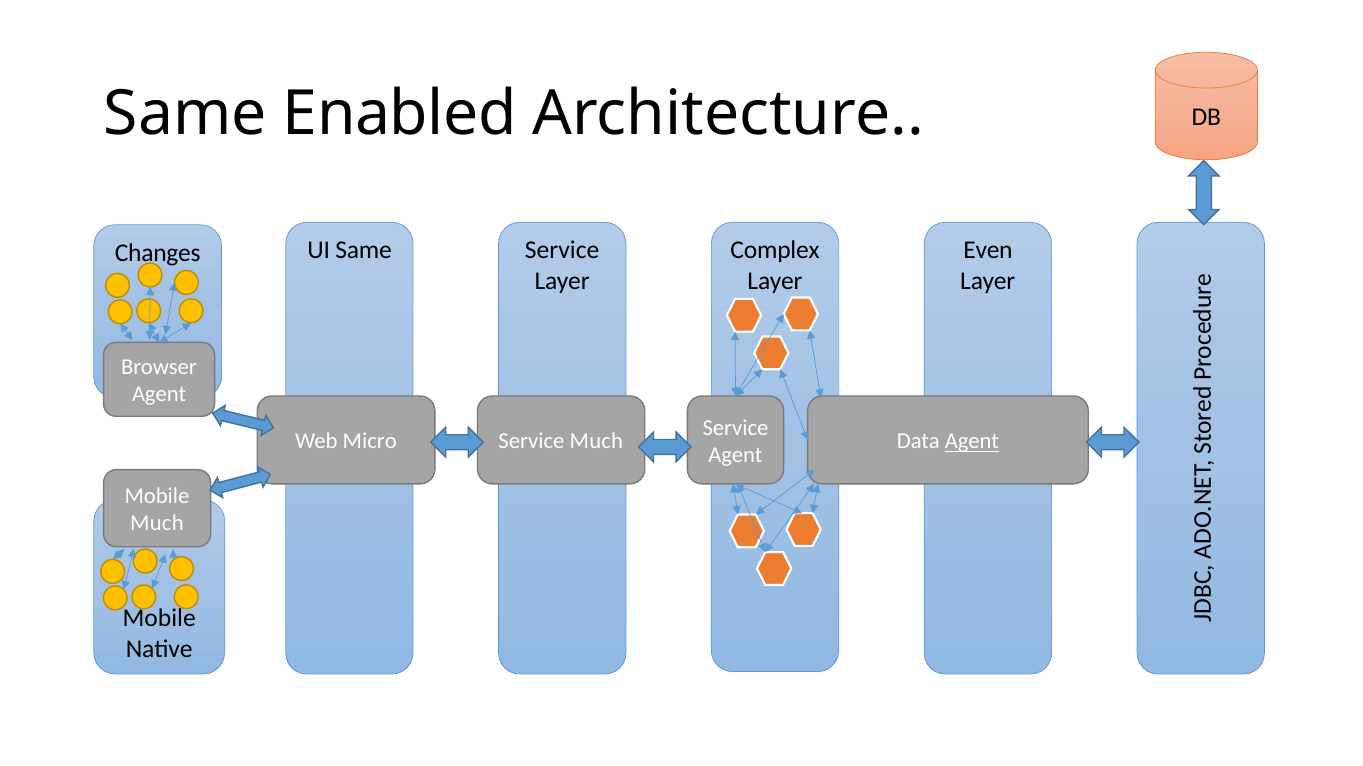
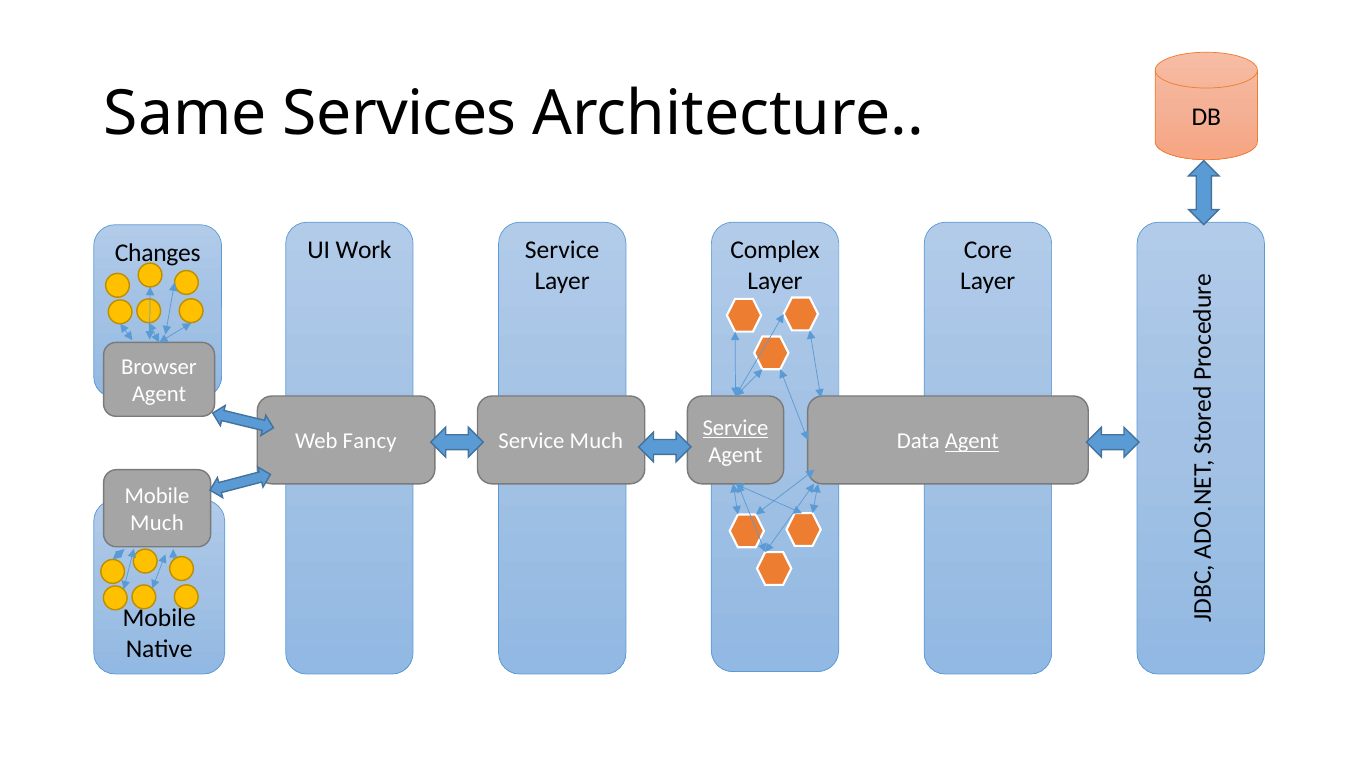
Enabled: Enabled -> Services
UI Same: Same -> Work
Even: Even -> Core
Service at (735, 428) underline: none -> present
Micro: Micro -> Fancy
